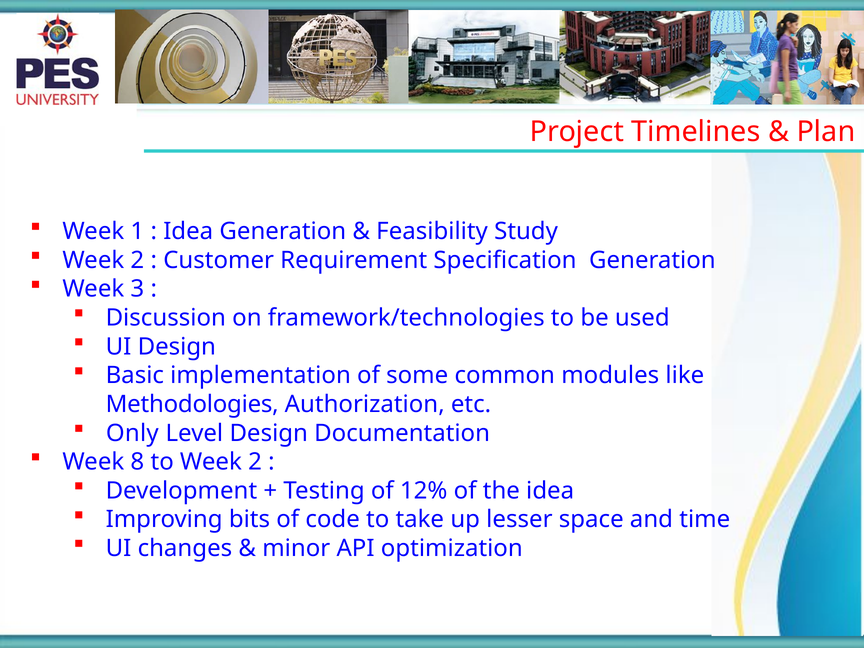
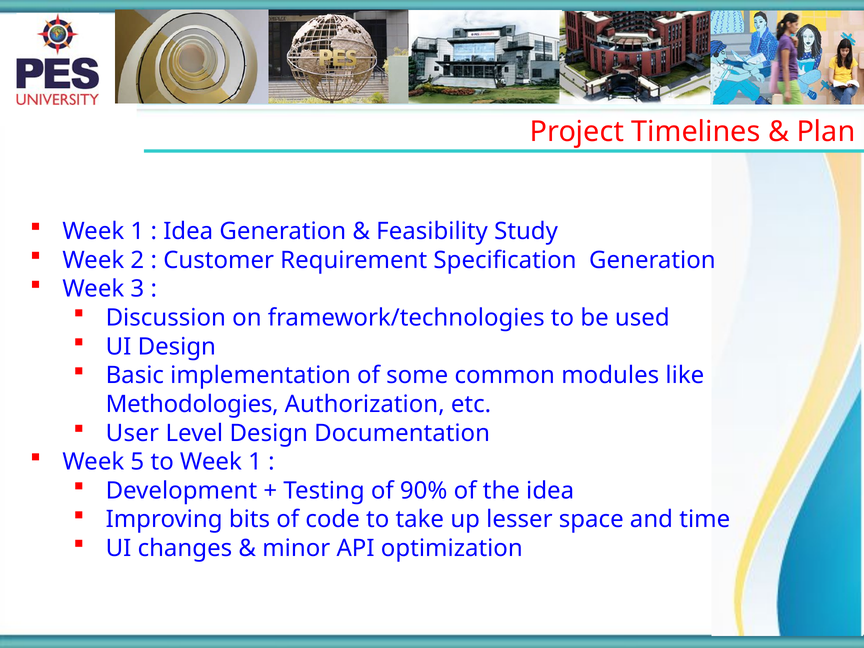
Only: Only -> User
8: 8 -> 5
to Week 2: 2 -> 1
12%: 12% -> 90%
